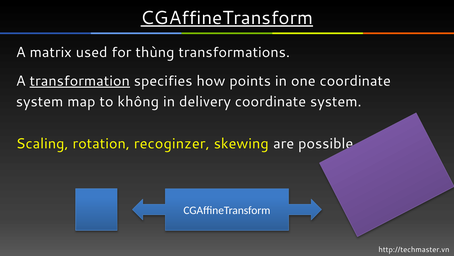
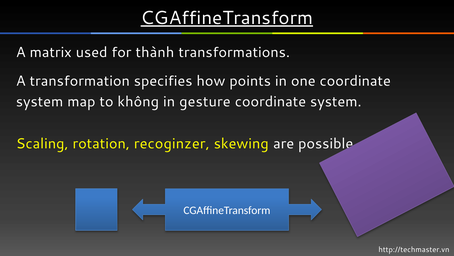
thùng: thùng -> thành
transformation underline: present -> none
delivery: delivery -> gesture
